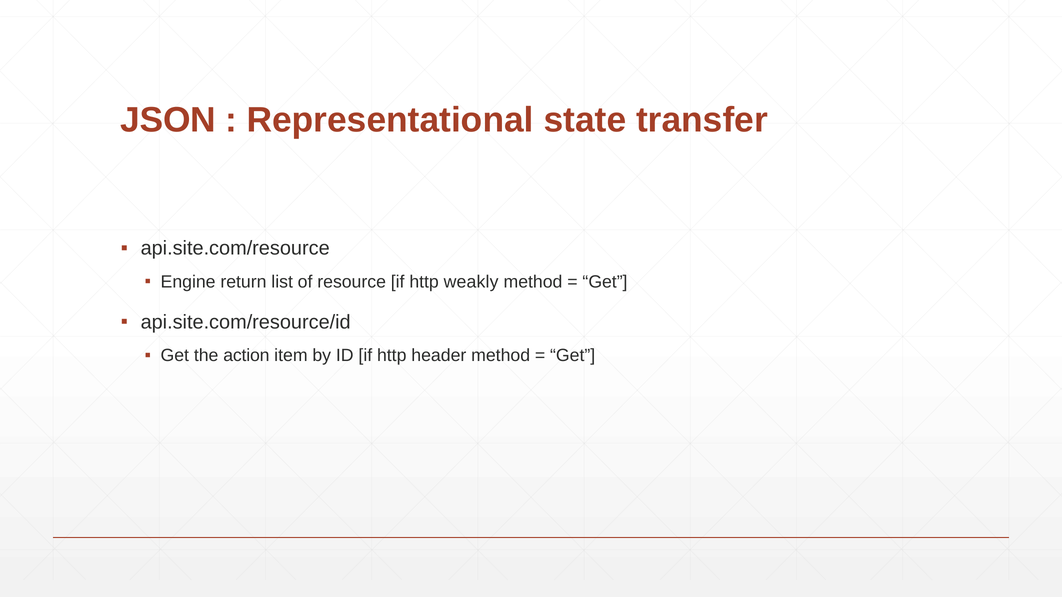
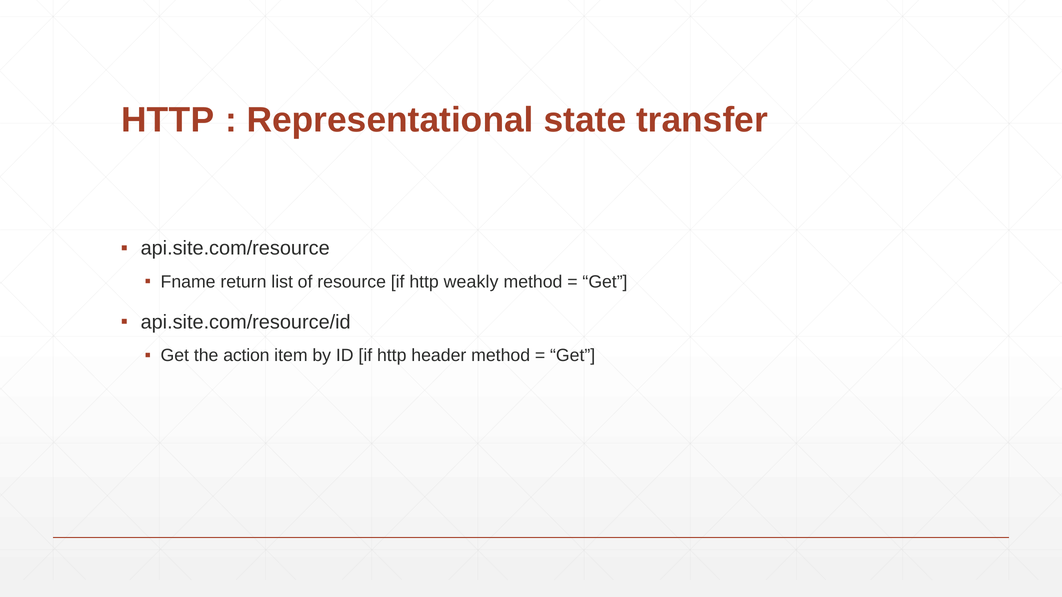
JSON at (168, 120): JSON -> HTTP
Engine: Engine -> Fname
